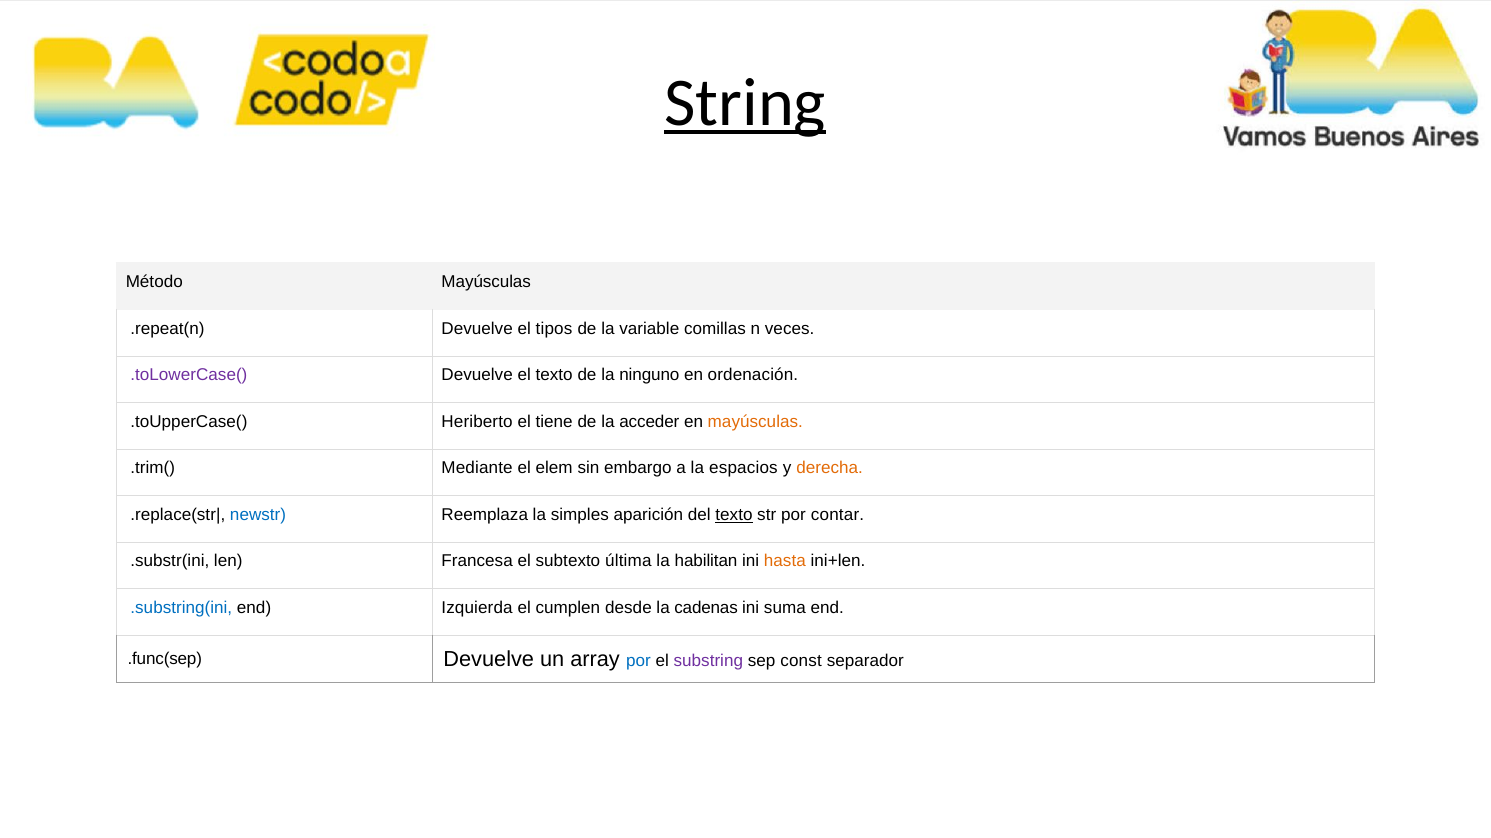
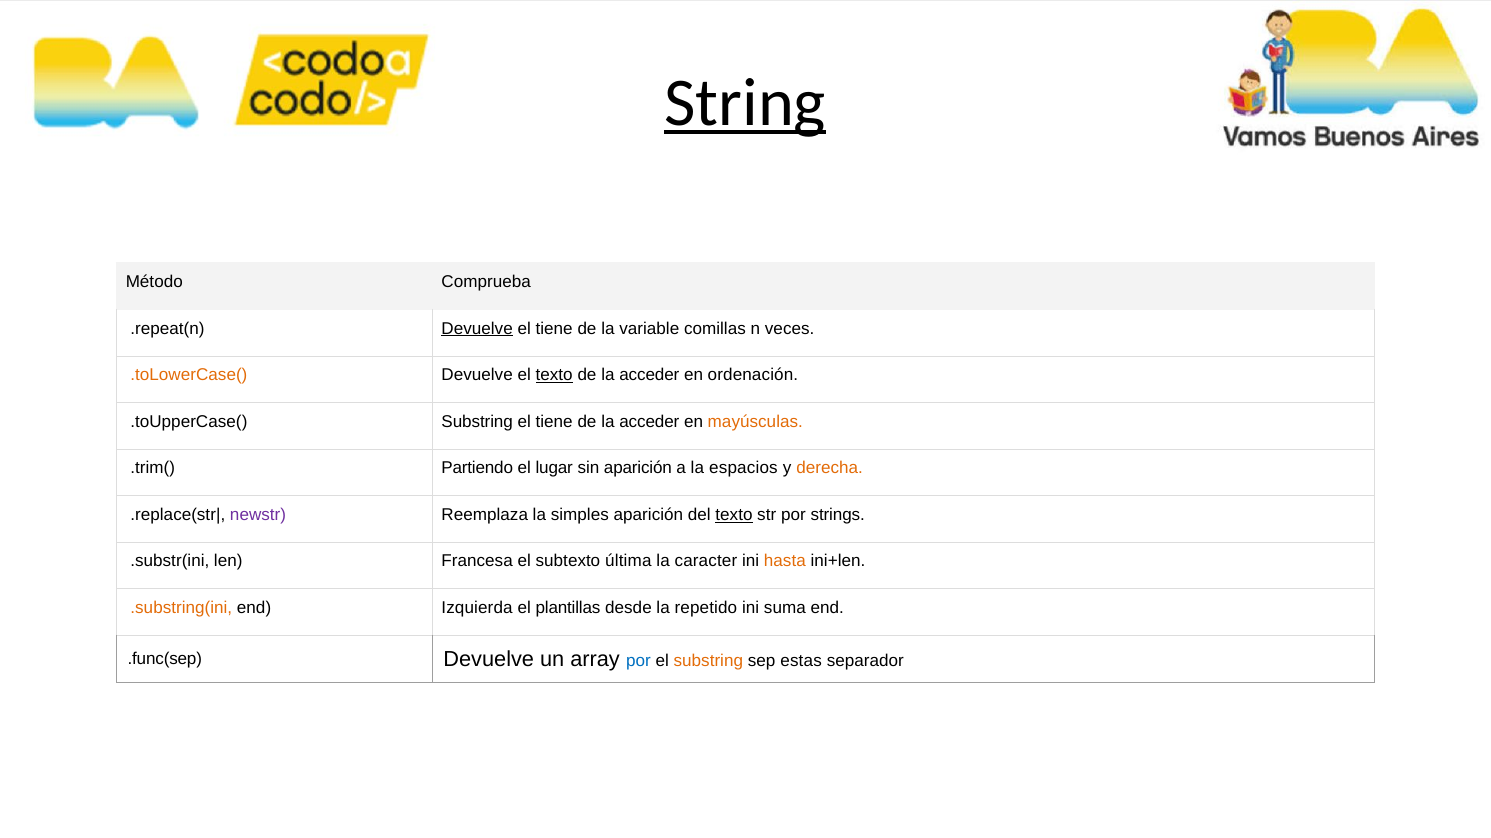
Método Mayúsculas: Mayúsculas -> Comprueba
Devuelve at (477, 329) underline: none -> present
tipos at (554, 329): tipos -> tiene
.toLowerCase( colour: purple -> orange
texto at (554, 375) underline: none -> present
ninguno at (649, 375): ninguno -> acceder
.toUpperCase( Heriberto: Heriberto -> Substring
Mediante: Mediante -> Partiendo
elem: elem -> lugar
sin embargo: embargo -> aparición
newstr colour: blue -> purple
contar: contar -> strings
habilitan: habilitan -> caracter
.substring(ini colour: blue -> orange
cumplen: cumplen -> plantillas
cadenas: cadenas -> repetido
substring at (708, 661) colour: purple -> orange
const: const -> estas
